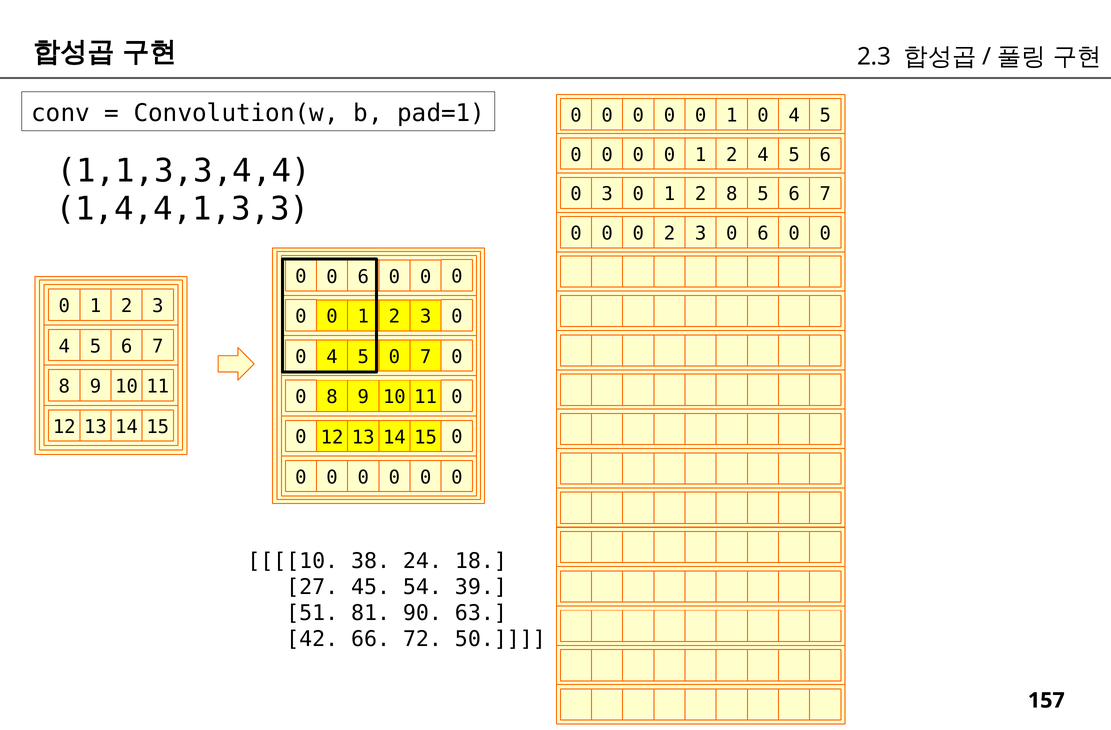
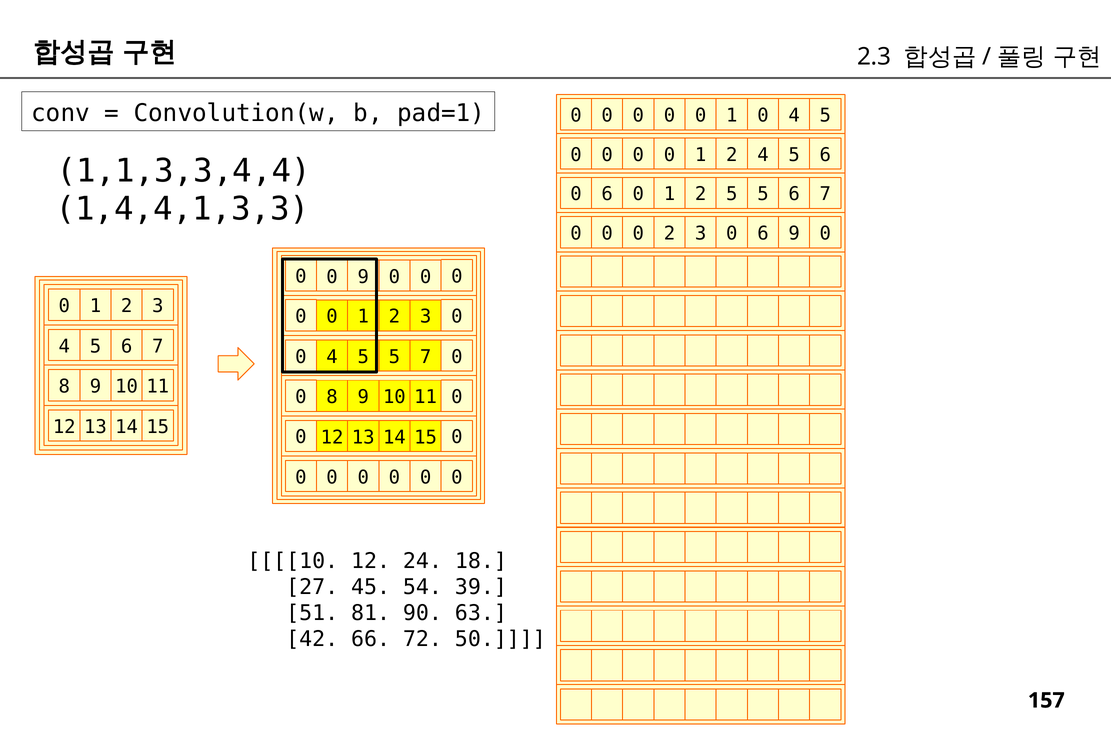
3 at (607, 194): 3 -> 6
2 8: 8 -> 5
3 0 6 0: 0 -> 9
6 at (363, 277): 6 -> 9
0 at (394, 357): 0 -> 5
10 38: 38 -> 12
